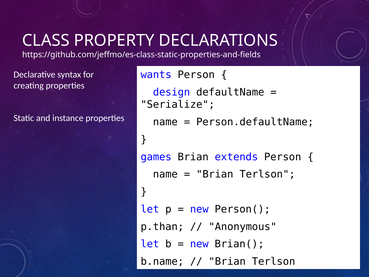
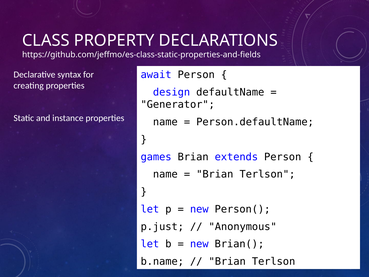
wants: wants -> await
Serialize: Serialize -> Generator
p.than: p.than -> p.just
